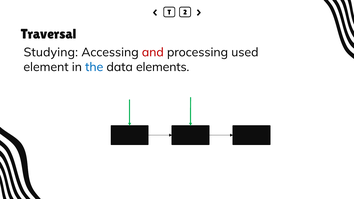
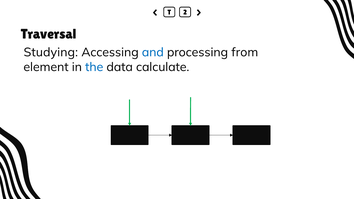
and colour: red -> blue
used: used -> from
elements: elements -> calculate
